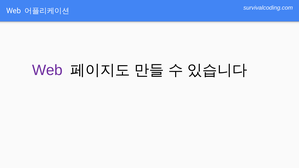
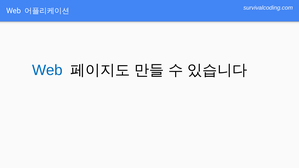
Web at (47, 70) colour: purple -> blue
